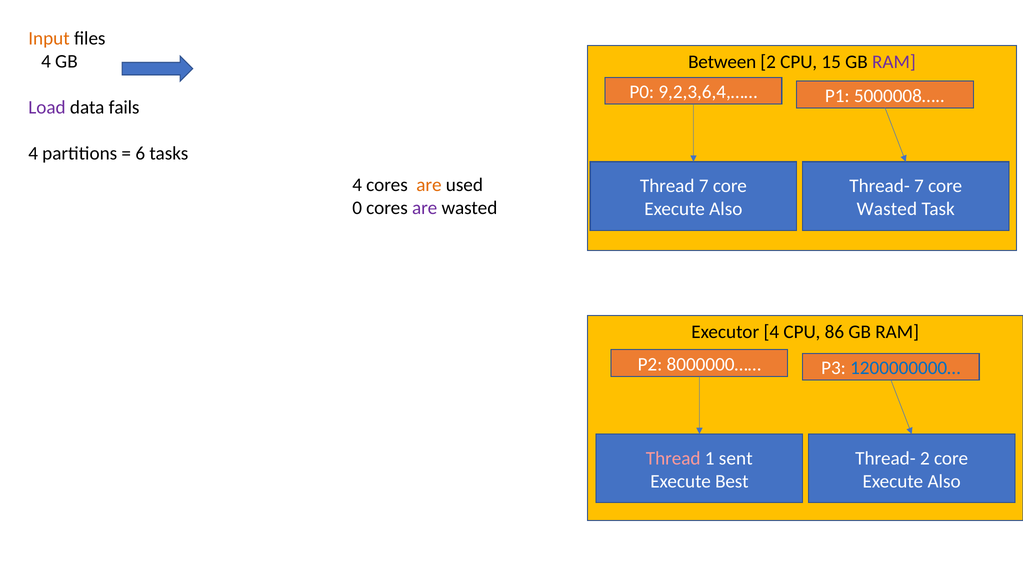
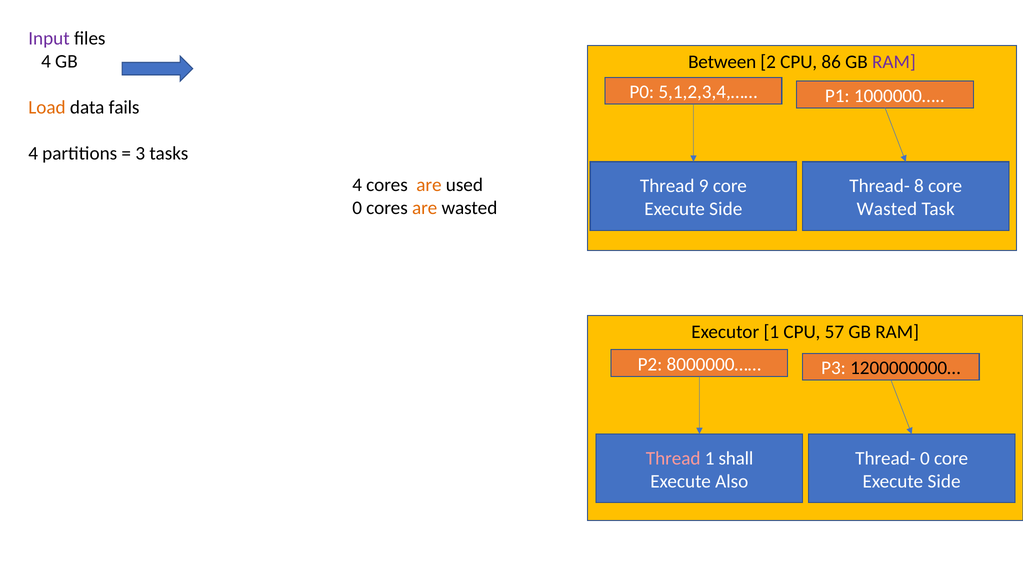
Input colour: orange -> purple
15: 15 -> 86
9,2,3,6,4,……: 9,2,3,6,4,…… -> 5,1,2,3,4,……
5000008…: 5000008… -> 1000000…
Load colour: purple -> orange
6: 6 -> 3
Thread 7: 7 -> 9
Thread- 7: 7 -> 8
are at (425, 208) colour: purple -> orange
Also at (726, 209): Also -> Side
Executor 4: 4 -> 1
86: 86 -> 57
1200000000… colour: blue -> black
sent: sent -> shall
Thread- 2: 2 -> 0
Best: Best -> Also
Also at (944, 482): Also -> Side
